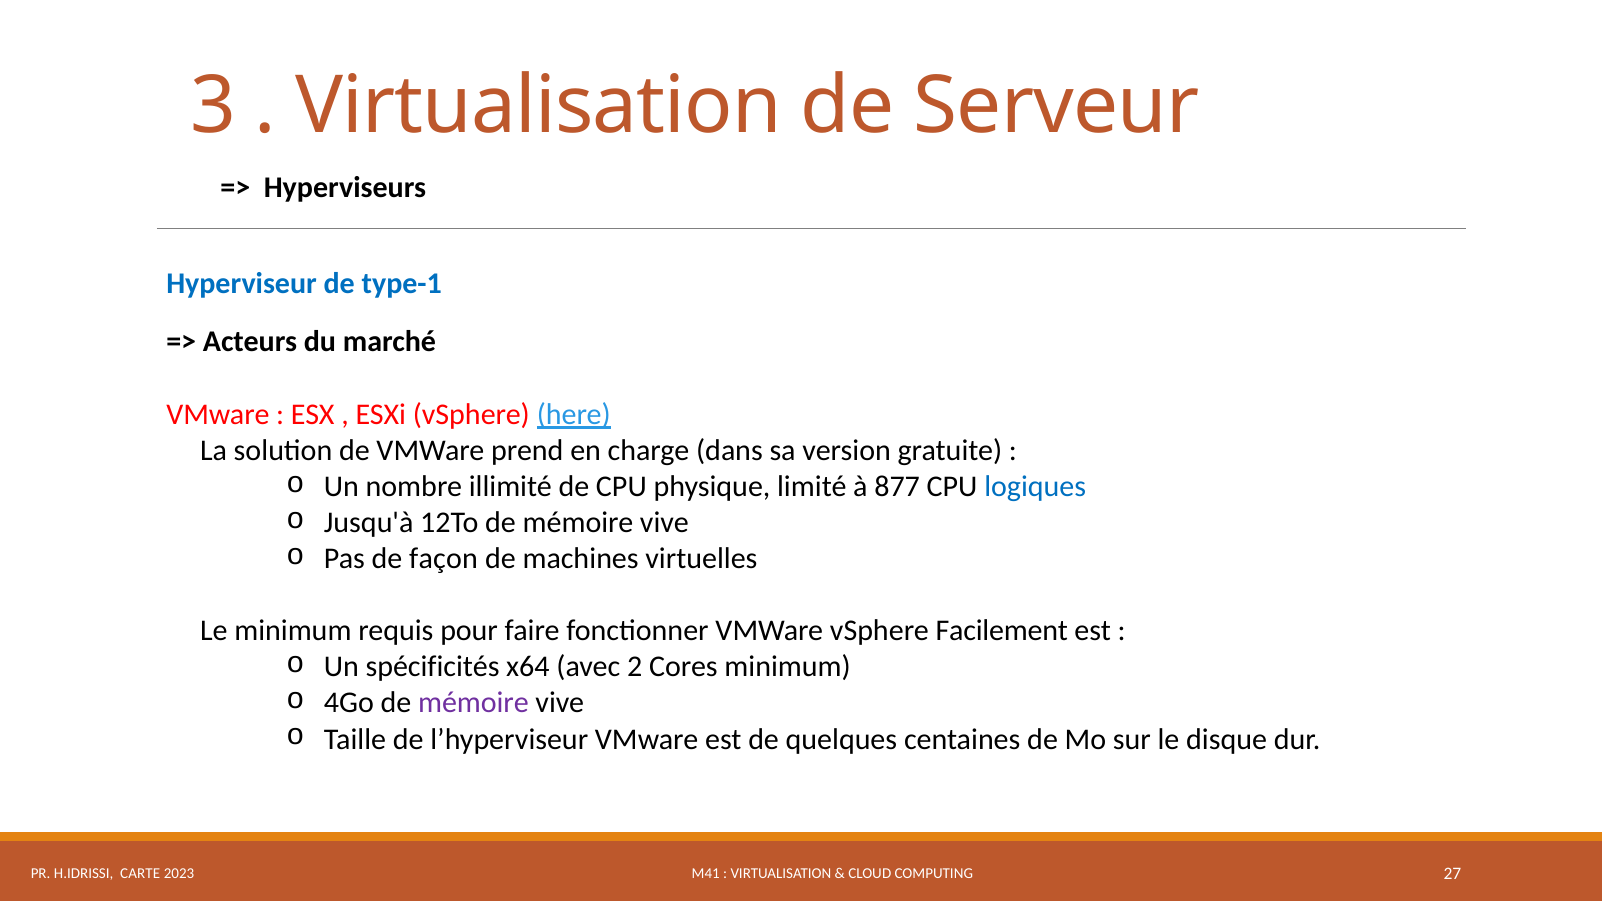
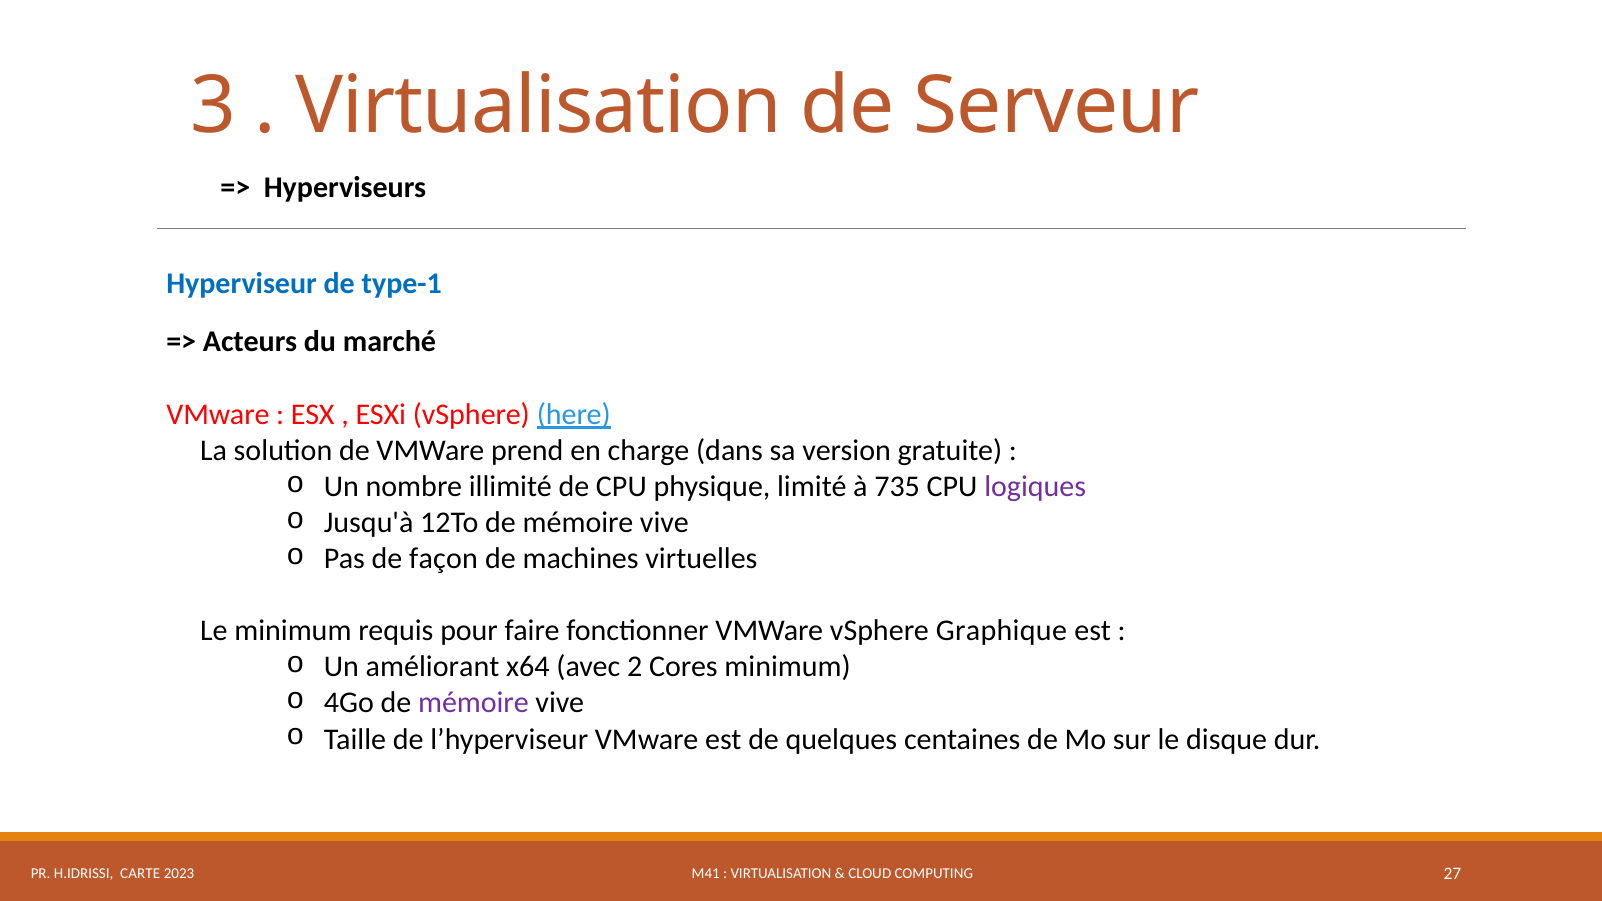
877: 877 -> 735
logiques colour: blue -> purple
Facilement: Facilement -> Graphique
spécificités: spécificités -> améliorant
